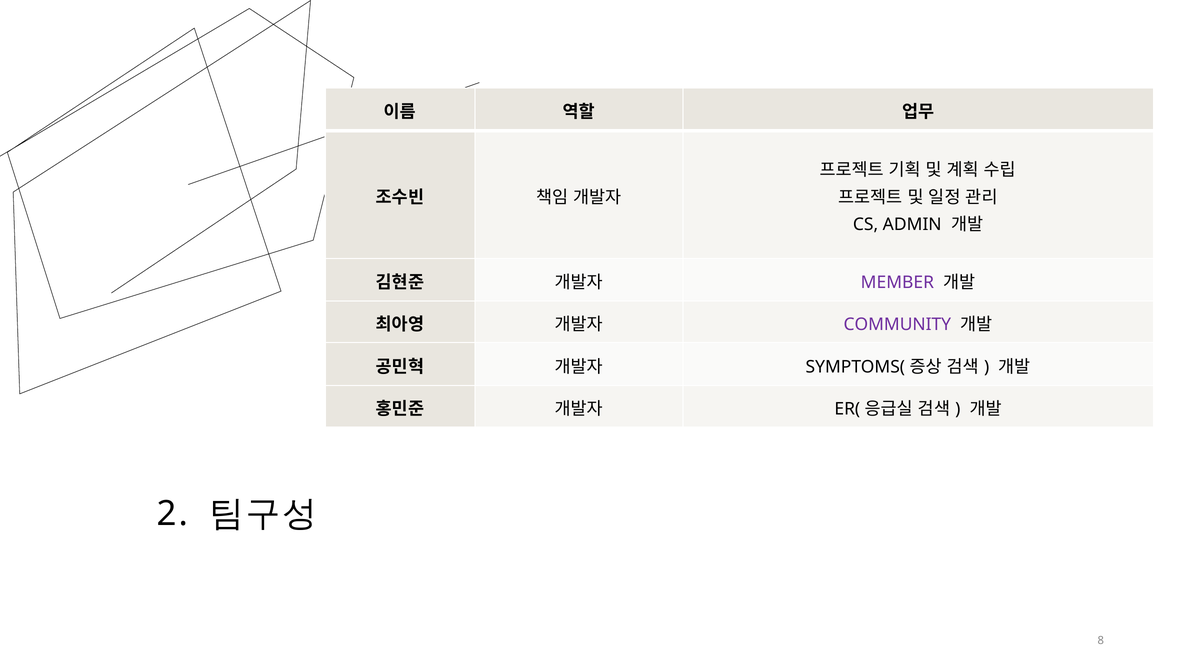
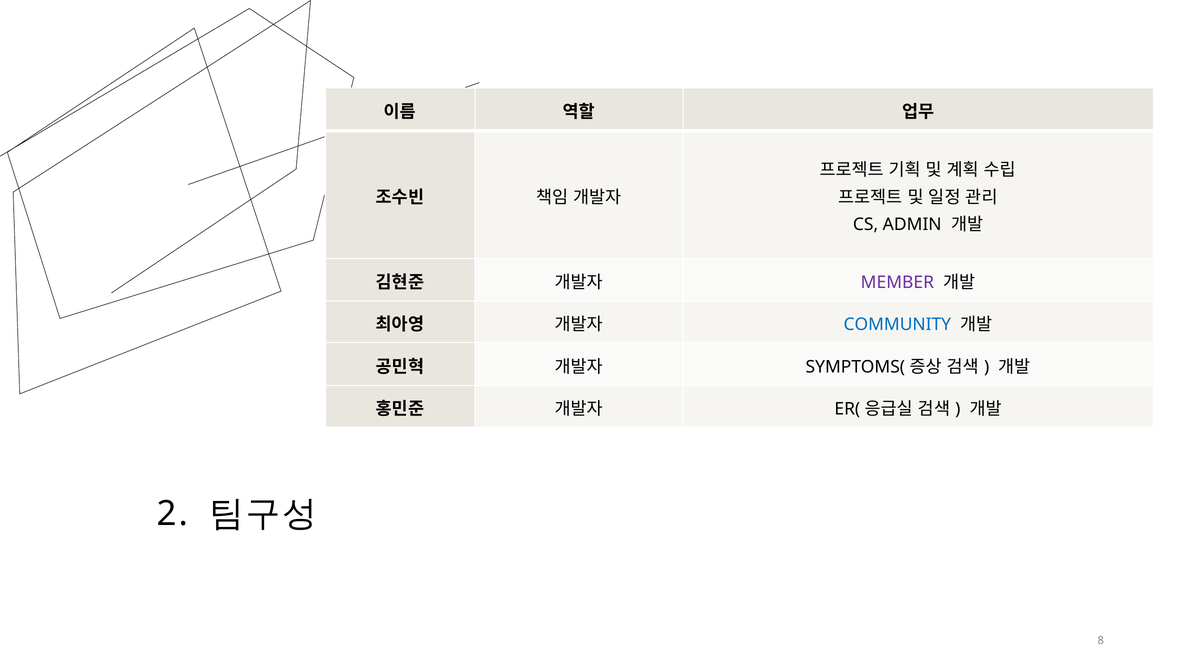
COMMUNITY colour: purple -> blue
